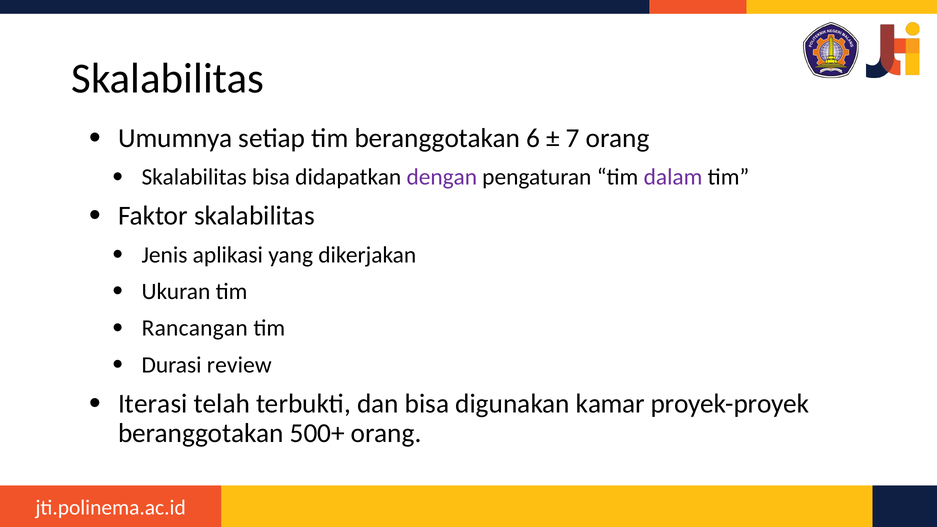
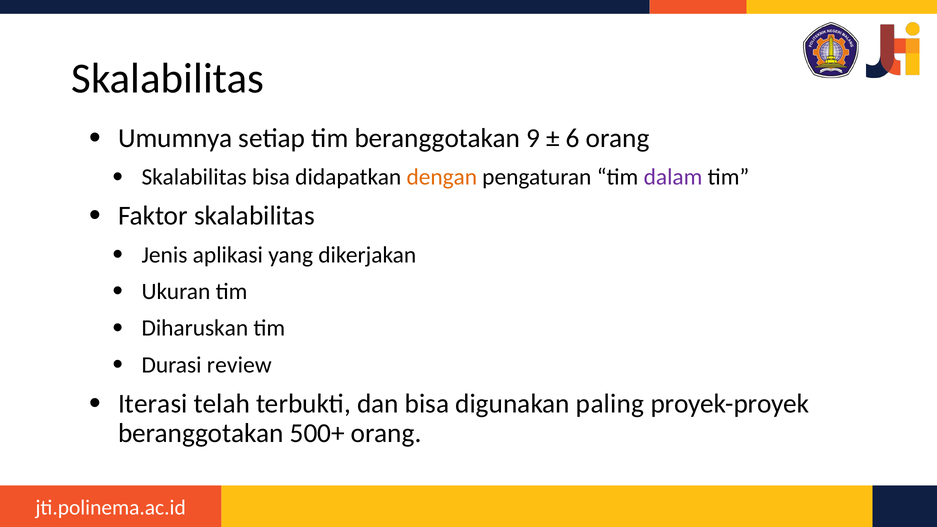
6: 6 -> 9
7: 7 -> 6
dengan colour: purple -> orange
Rancangan: Rancangan -> Diharuskan
kamar: kamar -> paling
